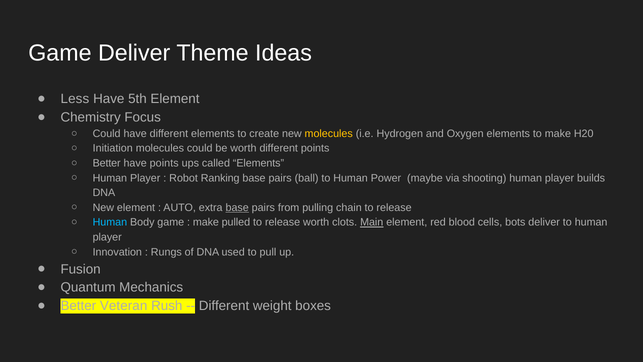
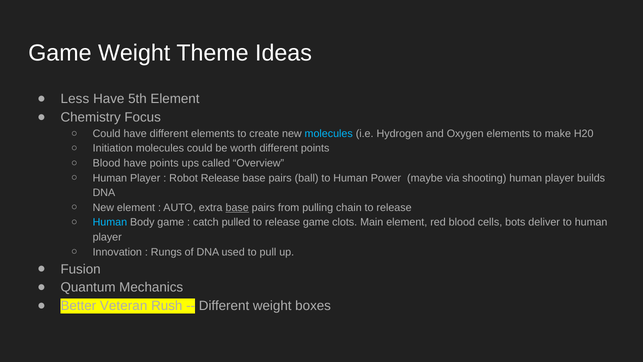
Game Deliver: Deliver -> Weight
molecules at (329, 134) colour: yellow -> light blue
Better at (107, 163): Better -> Blood
called Elements: Elements -> Overview
Robot Ranking: Ranking -> Release
make at (206, 222): make -> catch
release worth: worth -> game
Main underline: present -> none
